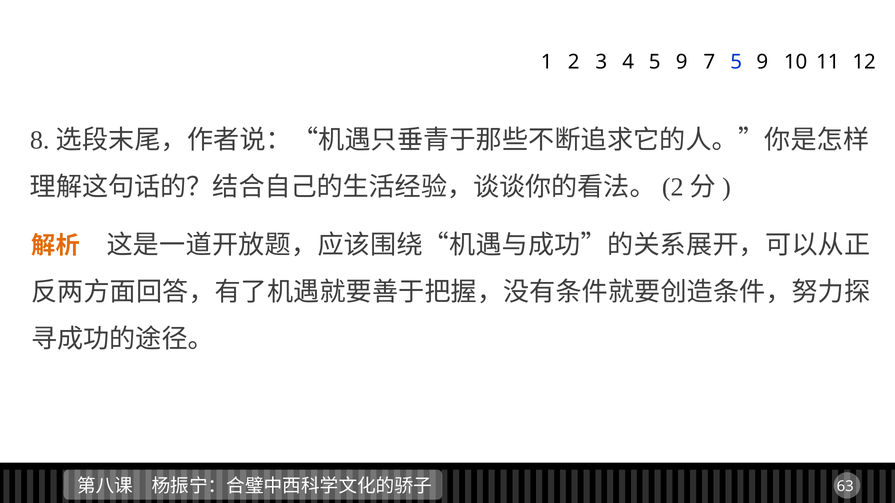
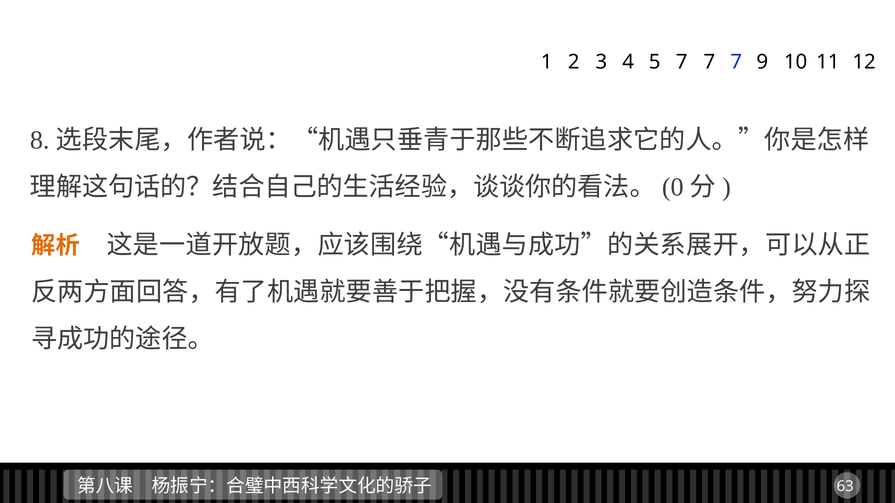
4 5 9: 9 -> 7
5 at (736, 62): 5 -> 7
2 at (673, 187): 2 -> 0
